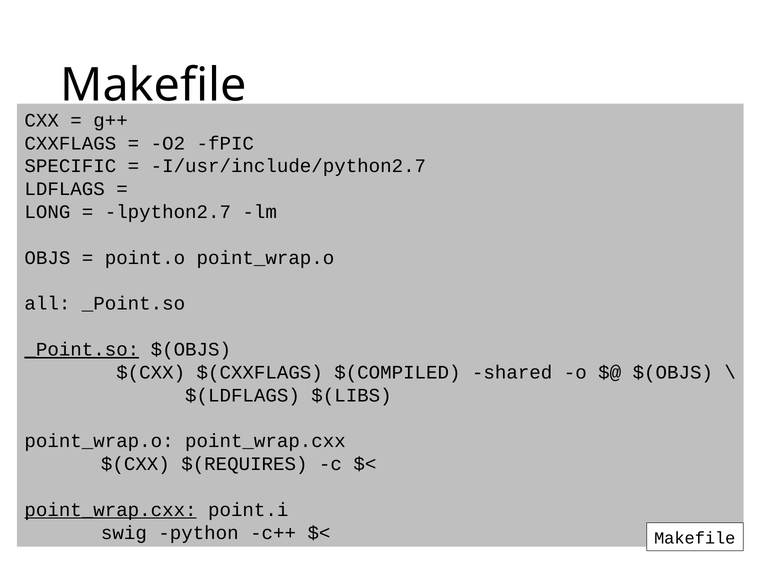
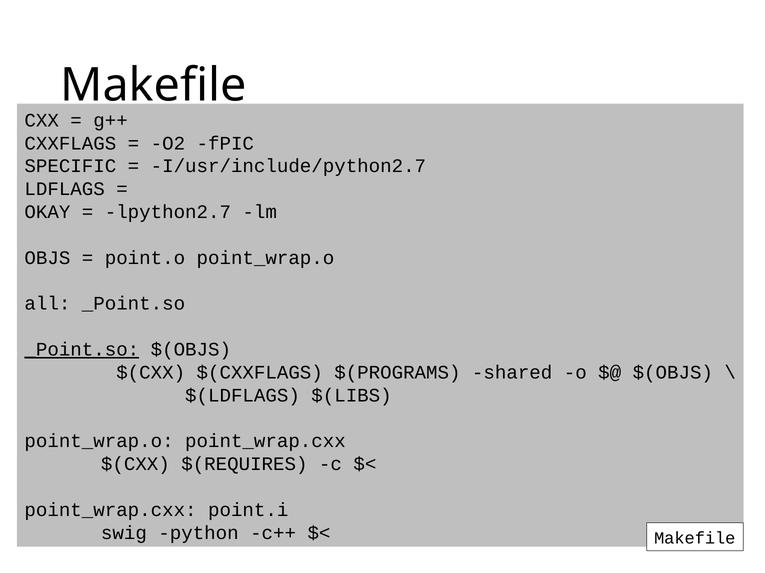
LONG: LONG -> OKAY
$(COMPILED: $(COMPILED -> $(PROGRAMS
point_wrap.cxx at (111, 511) underline: present -> none
